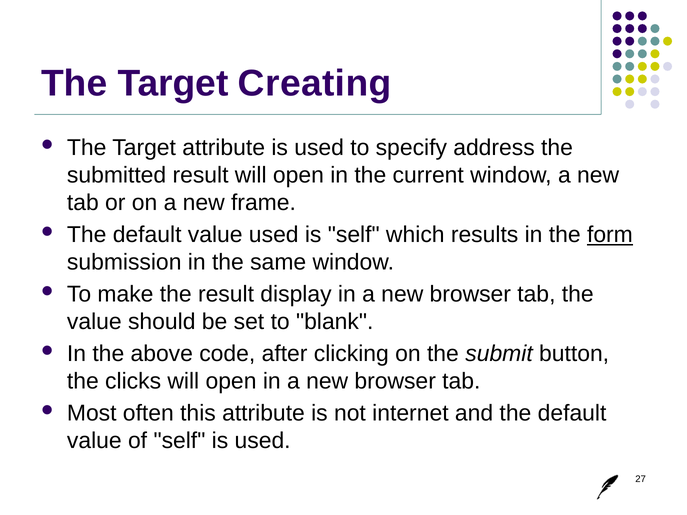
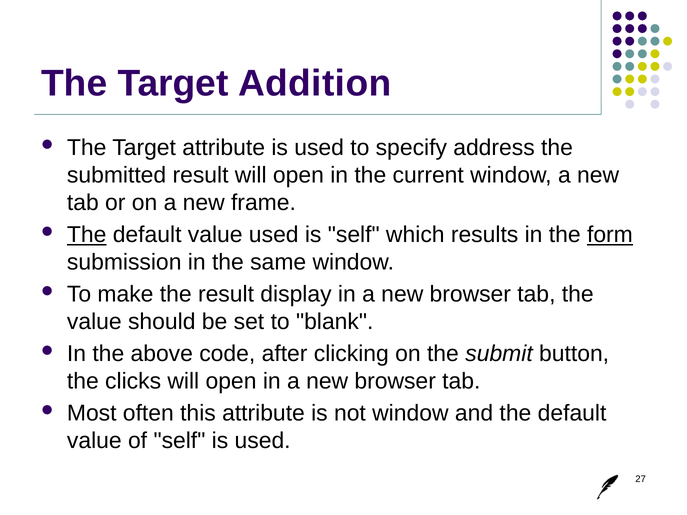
Creating: Creating -> Addition
The at (87, 235) underline: none -> present
not internet: internet -> window
